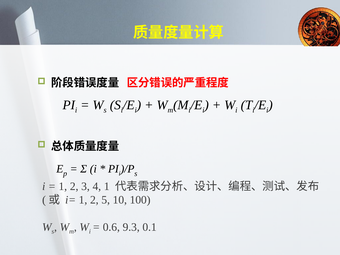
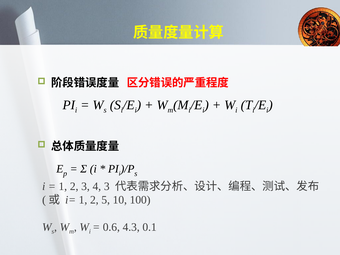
4 1: 1 -> 3
9.3: 9.3 -> 4.3
